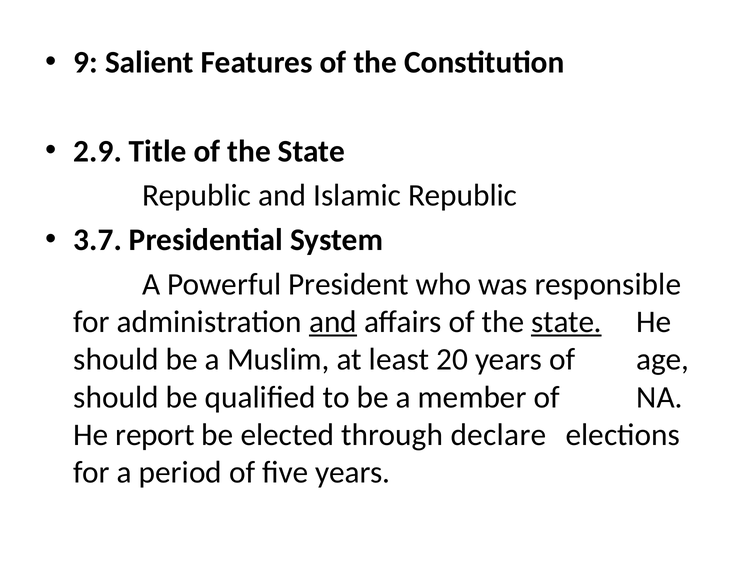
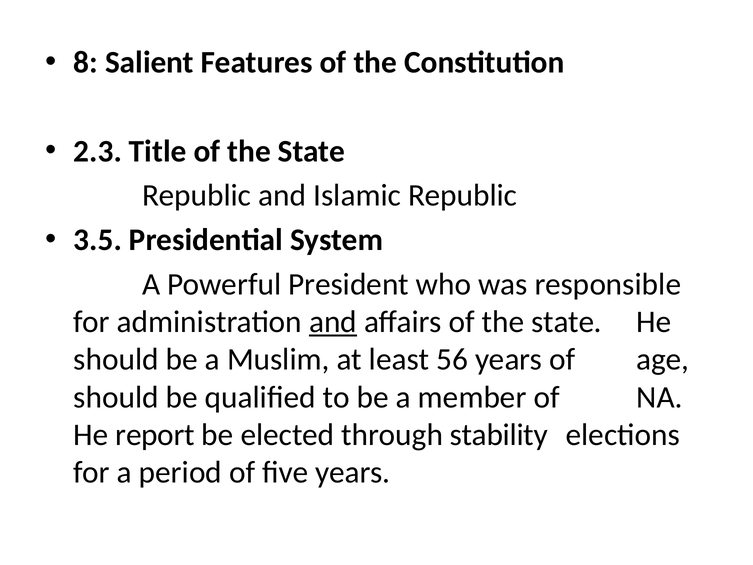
9: 9 -> 8
2.9: 2.9 -> 2.3
3.7: 3.7 -> 3.5
state at (567, 322) underline: present -> none
20: 20 -> 56
declare: declare -> stability
